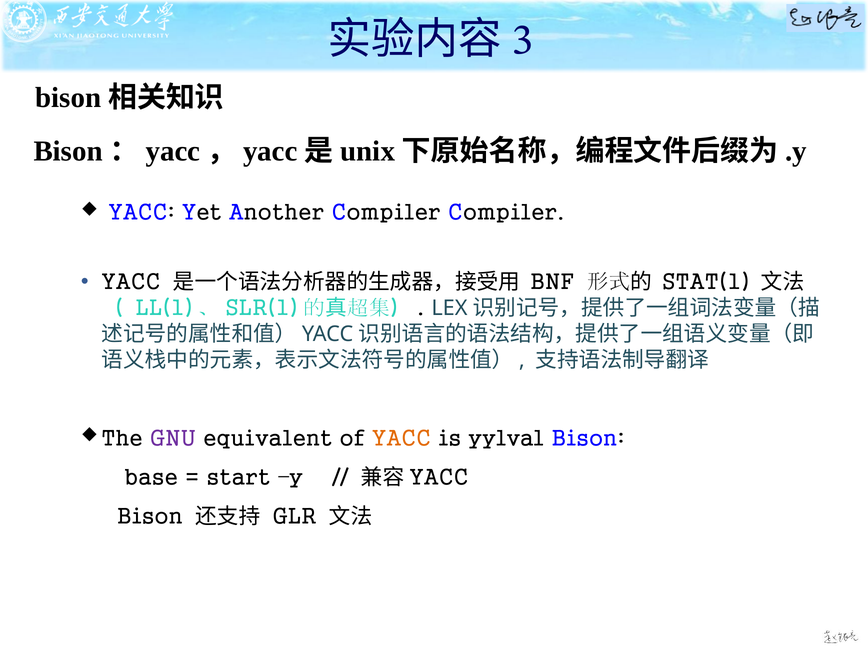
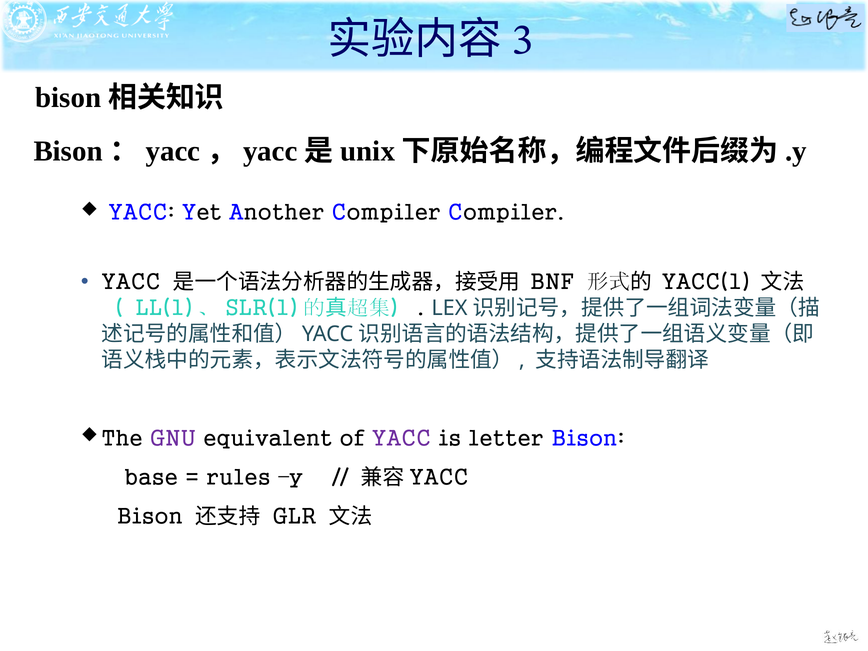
STAT(1: STAT(1 -> YACC(1
YACC at (402, 438) colour: orange -> purple
yylval: yylval -> letter
start: start -> rules
